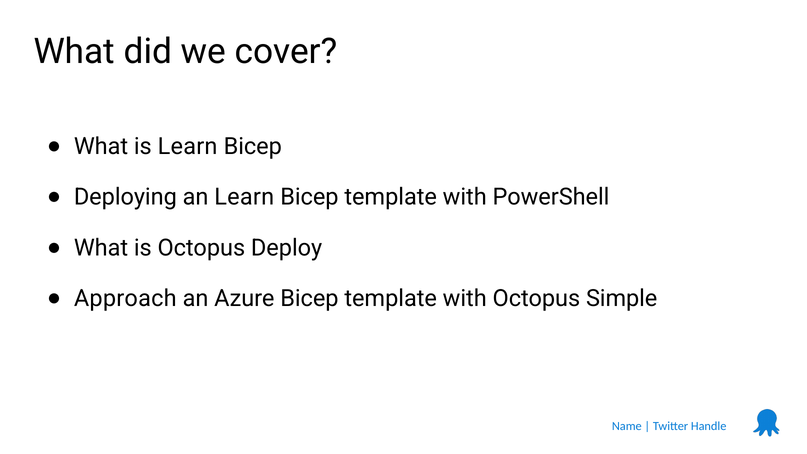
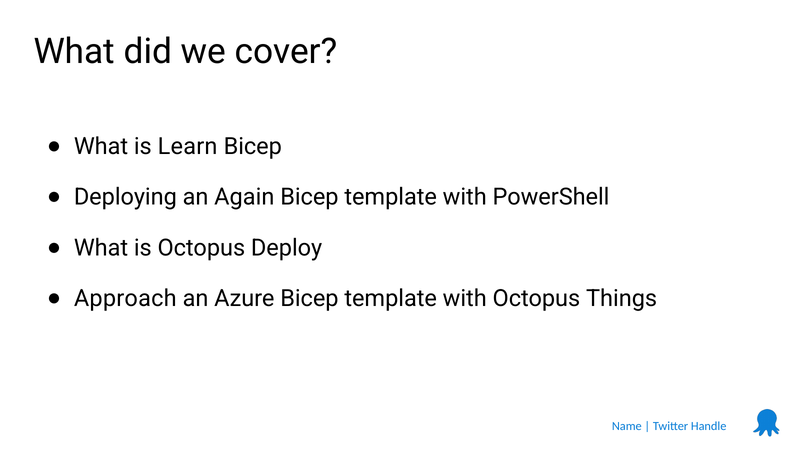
an Learn: Learn -> Again
Simple: Simple -> Things
